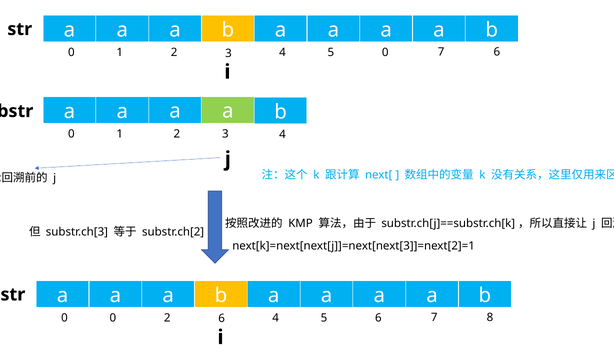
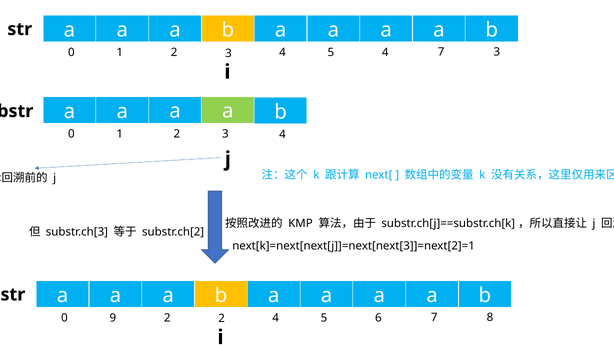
7 6: 6 -> 3
5 0: 0 -> 4
0 0: 0 -> 9
2 6: 6 -> 2
